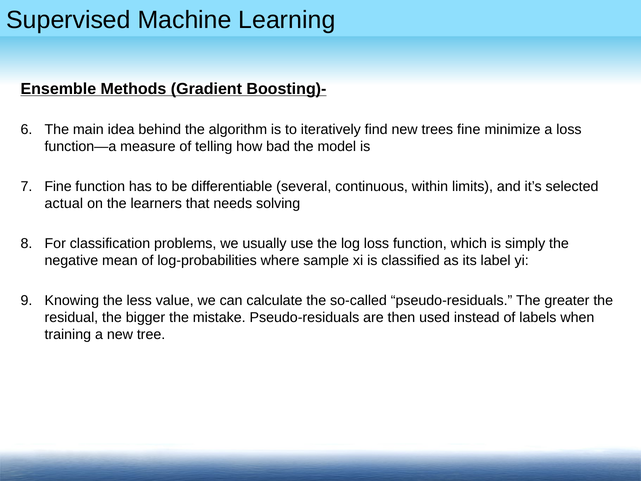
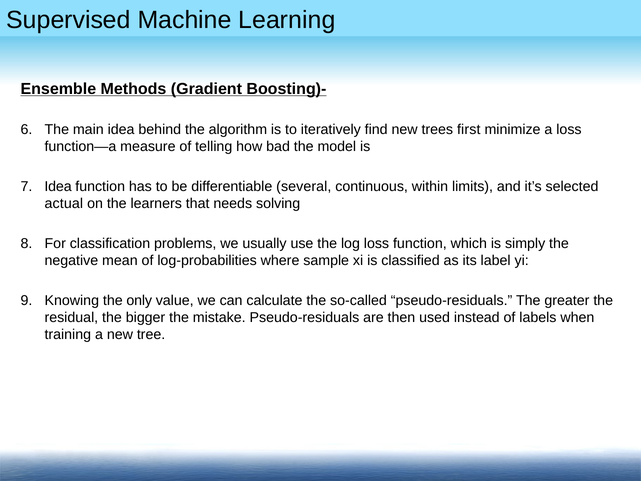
trees fine: fine -> first
Fine at (58, 186): Fine -> Idea
less: less -> only
